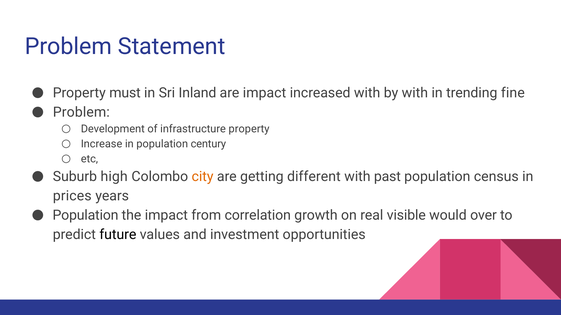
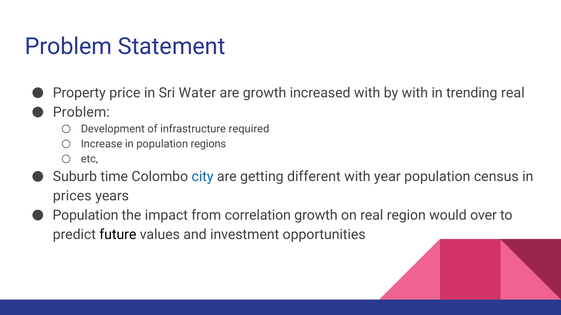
must: must -> price
Inland: Inland -> Water
are impact: impact -> growth
trending fine: fine -> real
infrastructure property: property -> required
century: century -> regions
high: high -> time
city colour: orange -> blue
past: past -> year
visible: visible -> region
